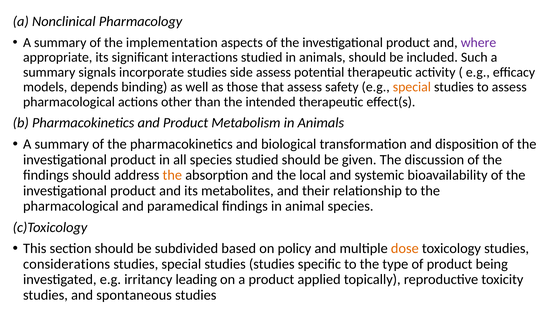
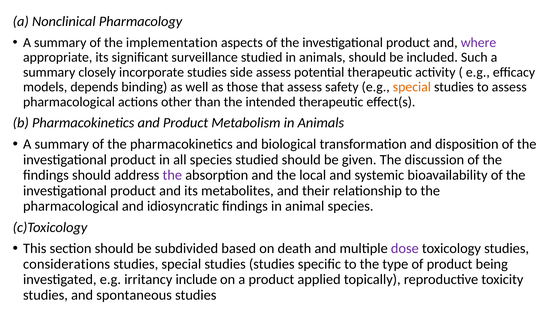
interactions: interactions -> surveillance
signals: signals -> closely
the at (172, 175) colour: orange -> purple
paramedical: paramedical -> idiosyncratic
policy: policy -> death
dose colour: orange -> purple
leading: leading -> include
